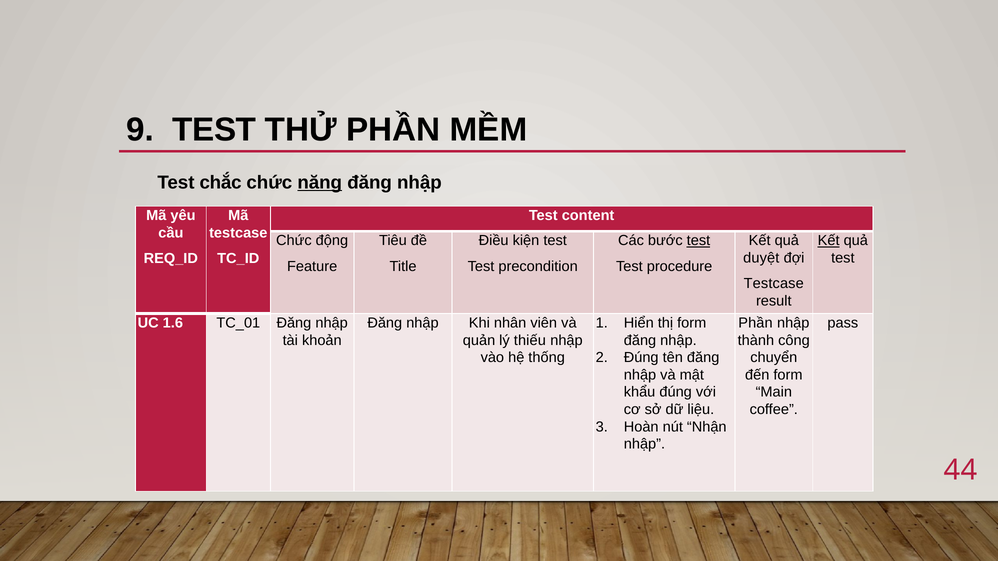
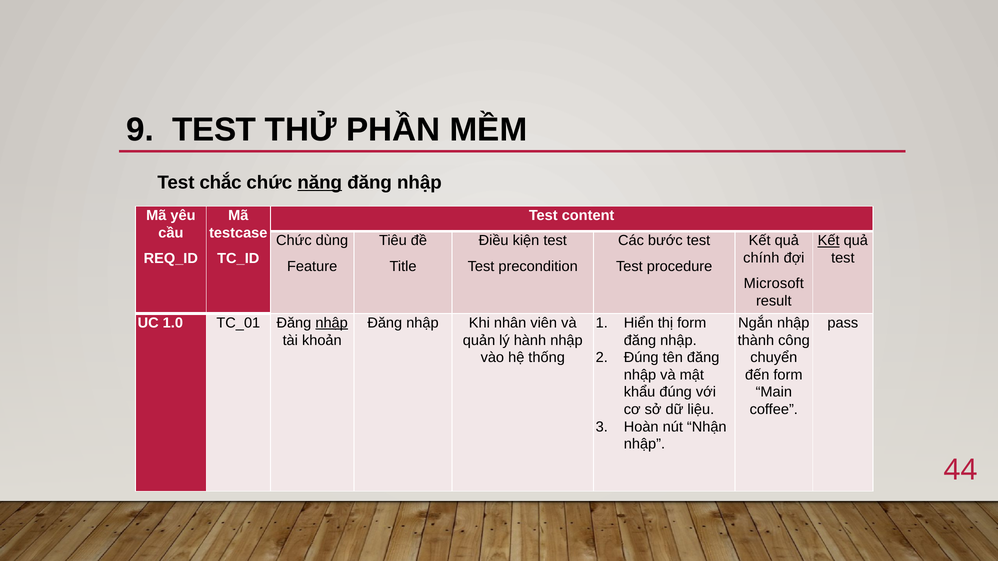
động: động -> dùng
test at (698, 241) underline: present -> none
duyệt: duyệt -> chính
Testcase at (774, 284): Testcase -> Microsoft
1.6: 1.6 -> 1.0
nhập at (332, 323) underline: none -> present
Phần at (755, 323): Phần -> Ngắn
thiếu: thiếu -> hành
